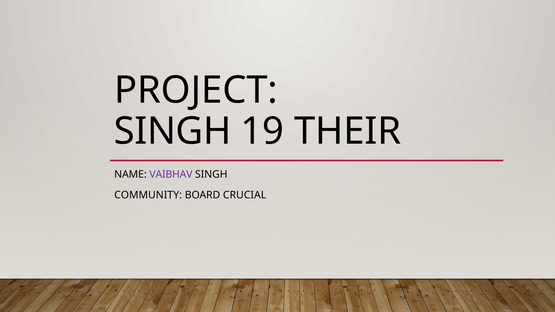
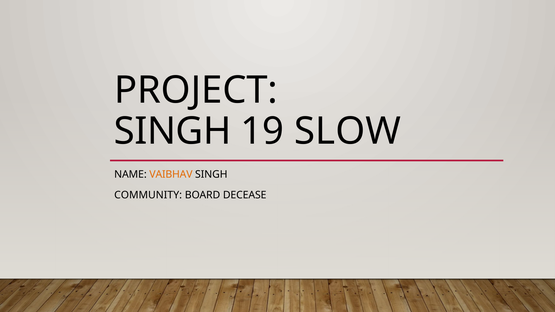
THEIR: THEIR -> SLOW
VAIBHAV colour: purple -> orange
CRUCIAL: CRUCIAL -> DECEASE
